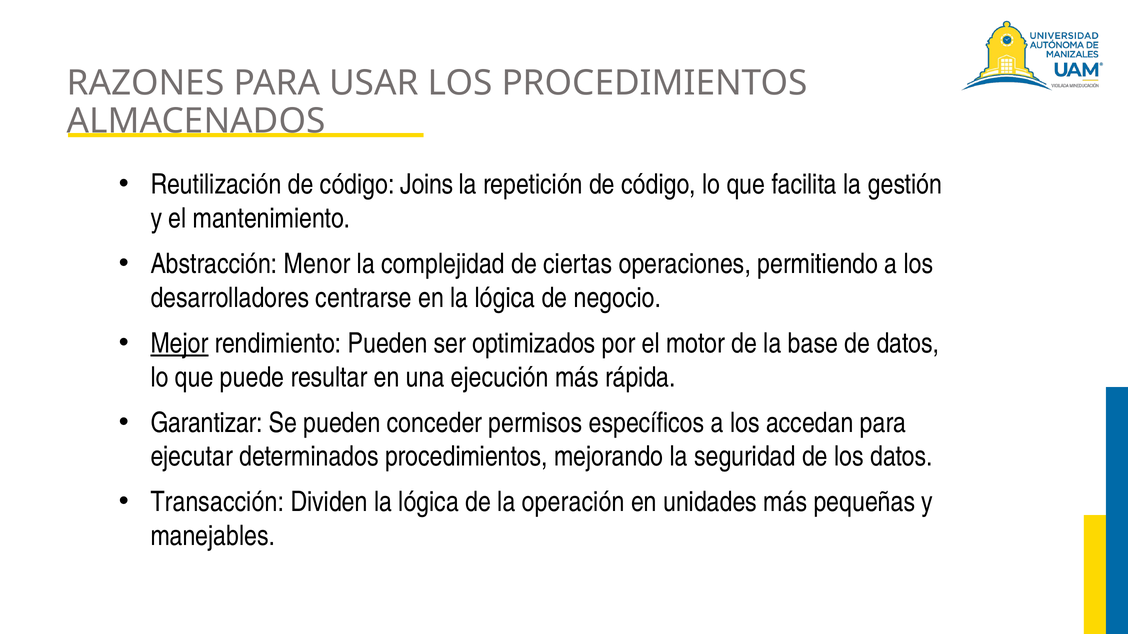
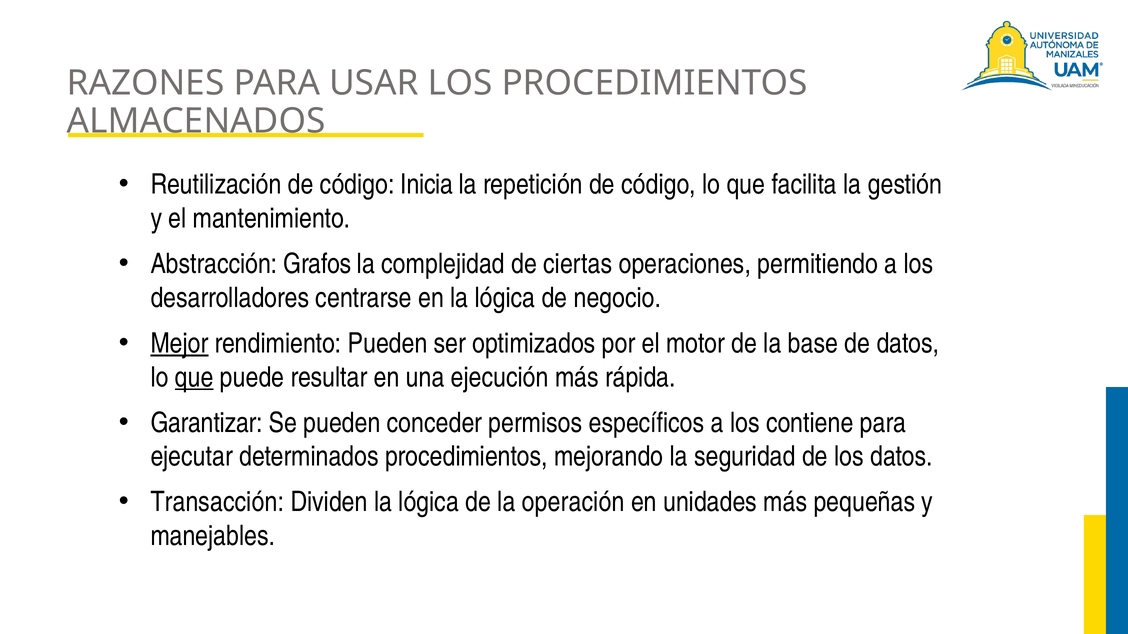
Joins: Joins -> Inicia
Menor: Menor -> Grafos
que at (194, 378) underline: none -> present
accedan: accedan -> contiene
